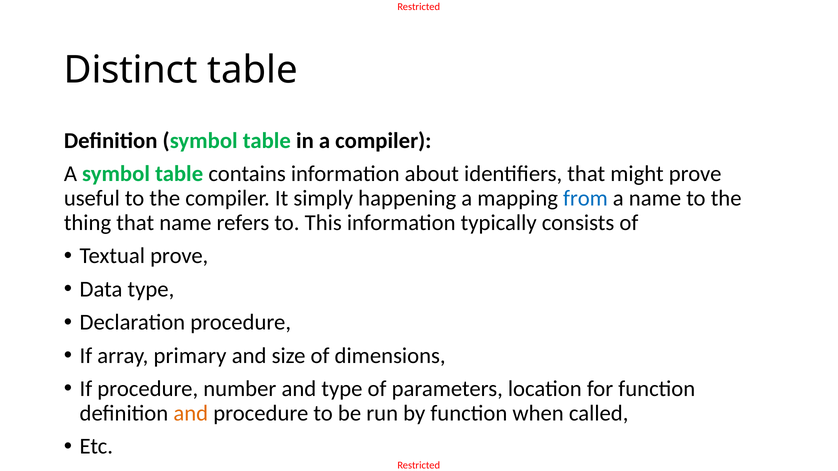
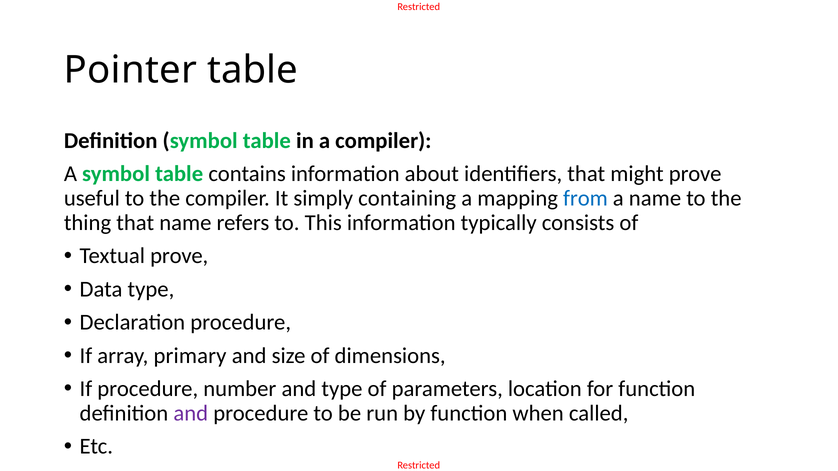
Distinct: Distinct -> Pointer
happening: happening -> containing
and at (191, 414) colour: orange -> purple
